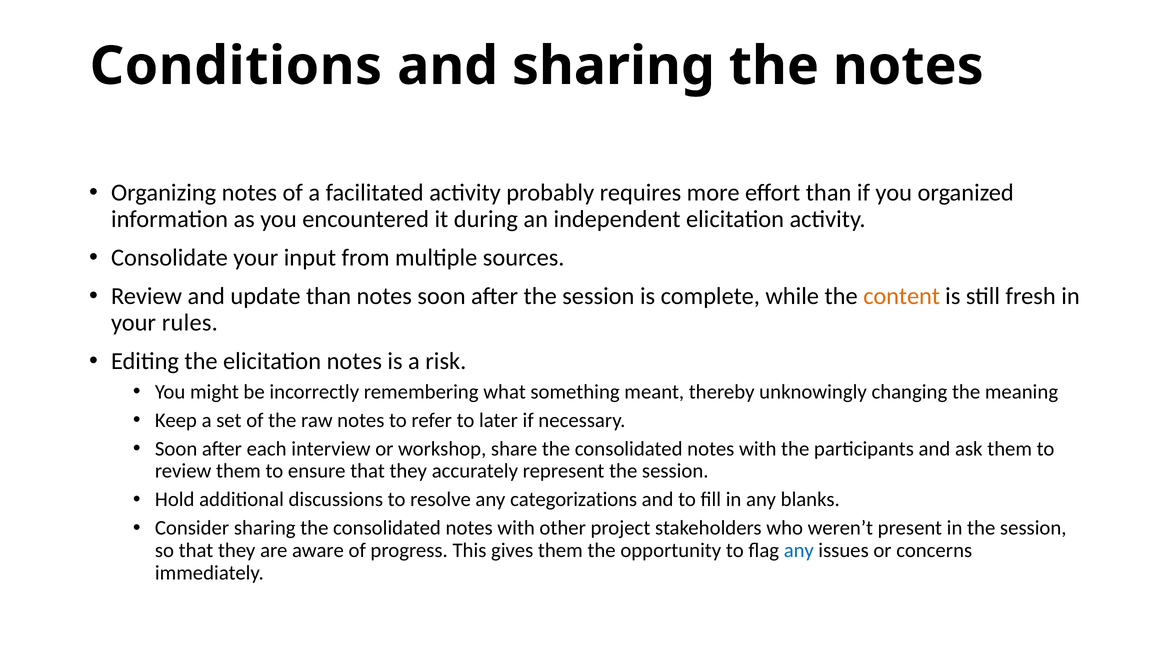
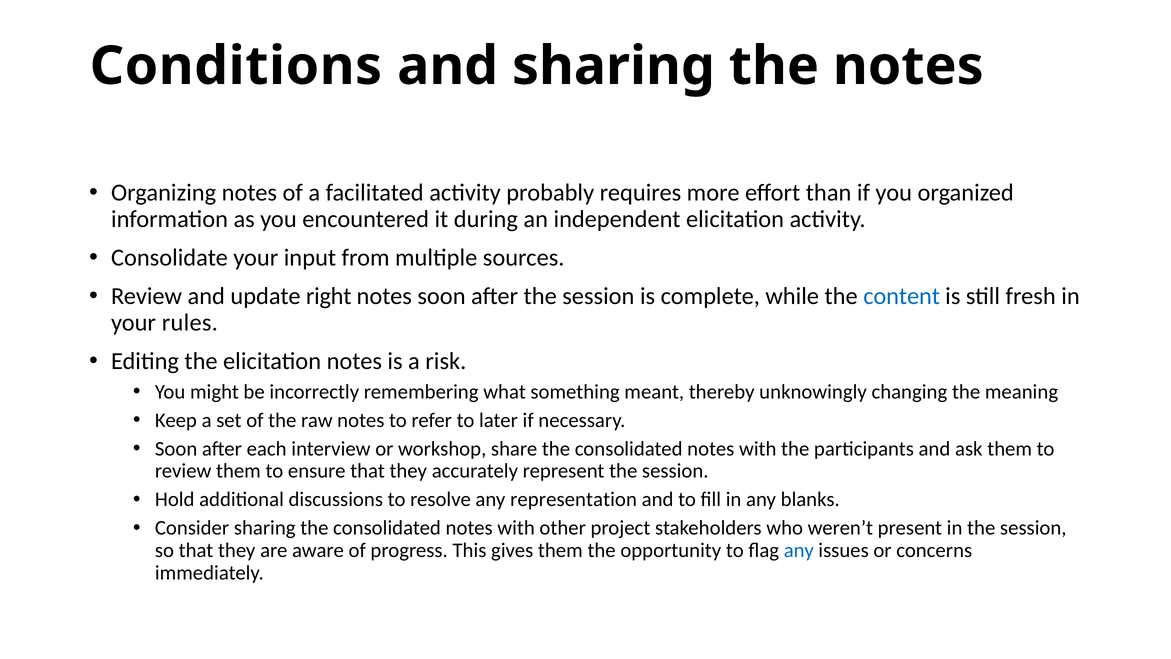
update than: than -> right
content colour: orange -> blue
categorizations: categorizations -> representation
